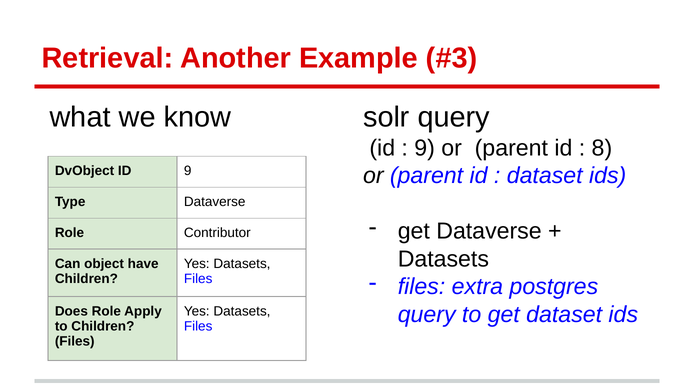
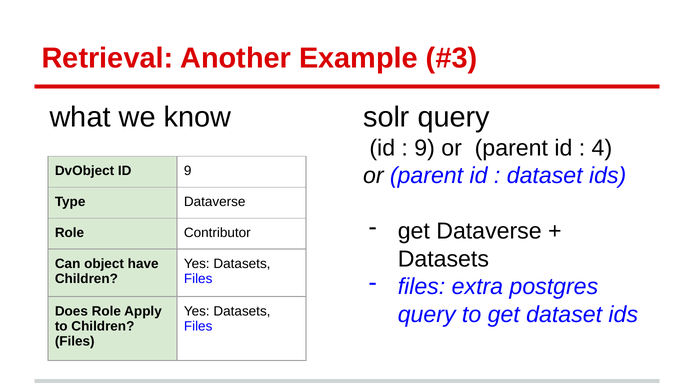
8: 8 -> 4
